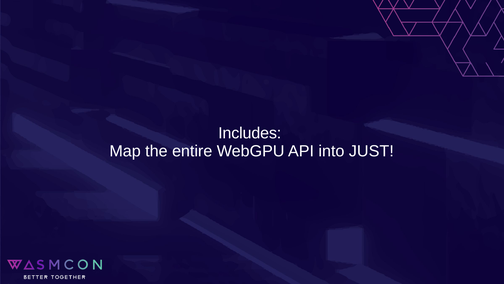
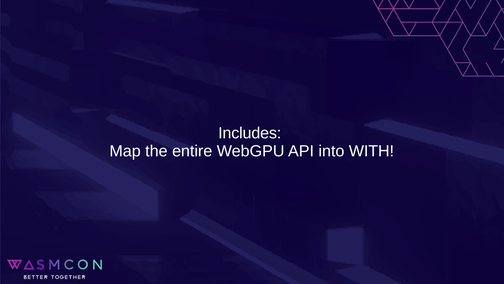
JUST: JUST -> WITH
